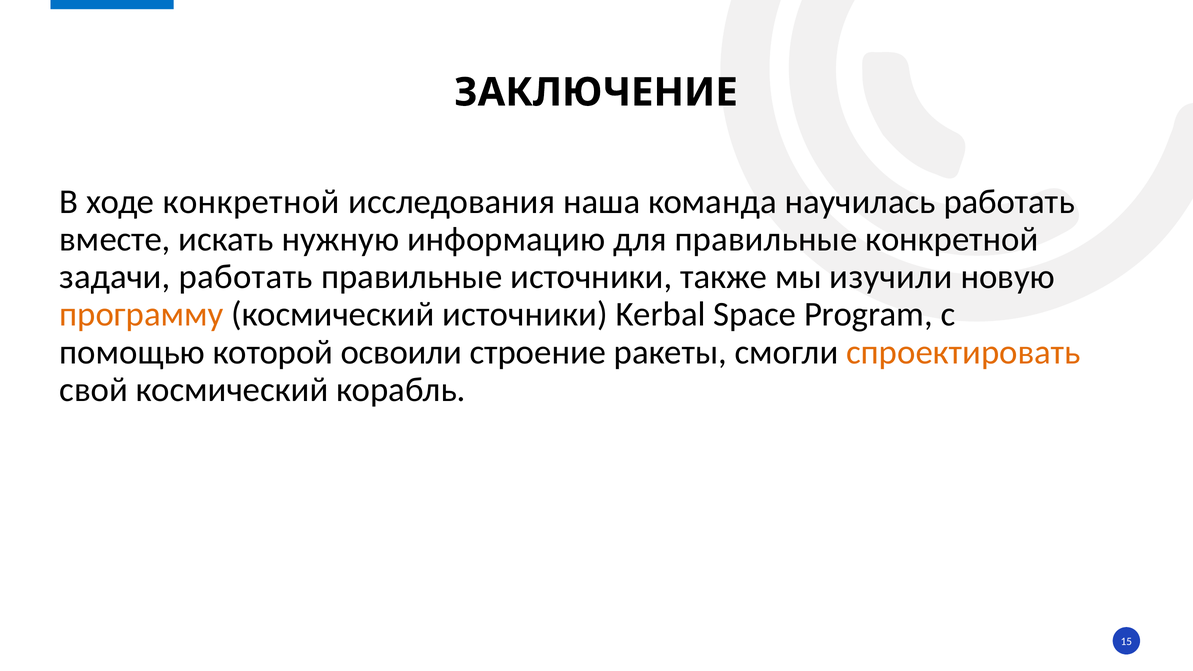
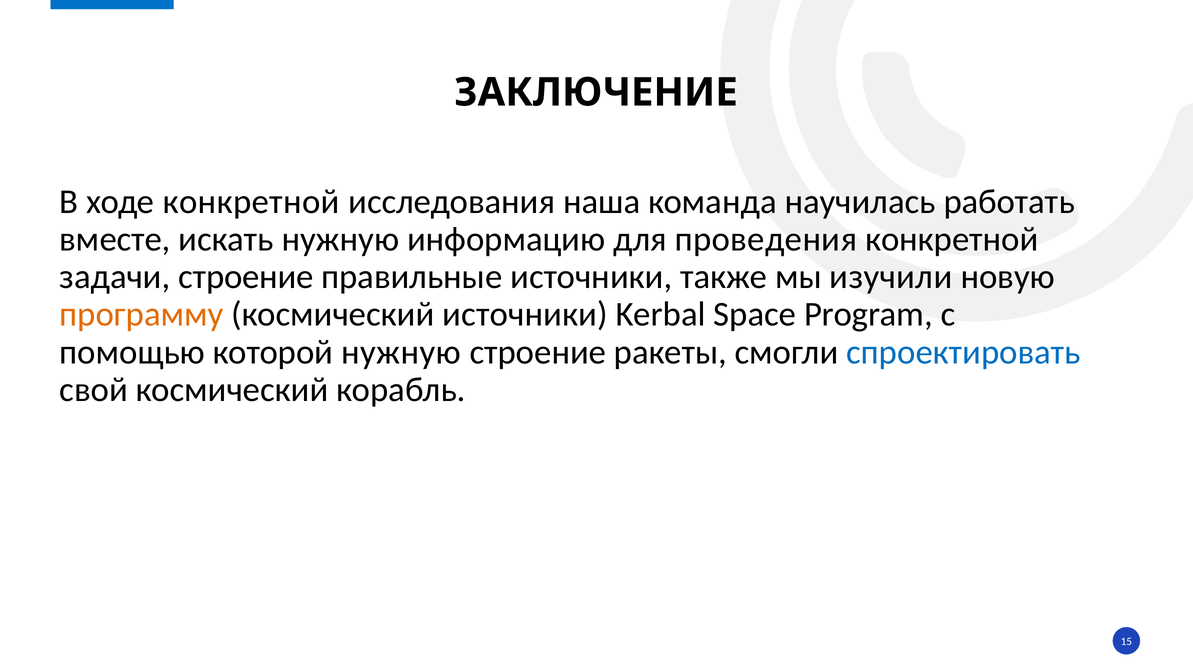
для правильные: правильные -> проведения
задачи работать: работать -> строение
которой освоили: освоили -> нужную
спроектировать colour: orange -> blue
